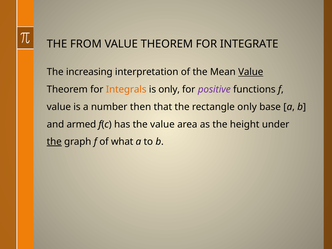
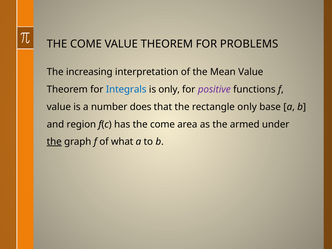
FROM at (86, 44): FROM -> COME
INTEGRATE: INTEGRATE -> PROBLEMS
Value at (251, 72) underline: present -> none
Integrals colour: orange -> blue
then: then -> does
armed: armed -> region
has the value: value -> come
height: height -> armed
